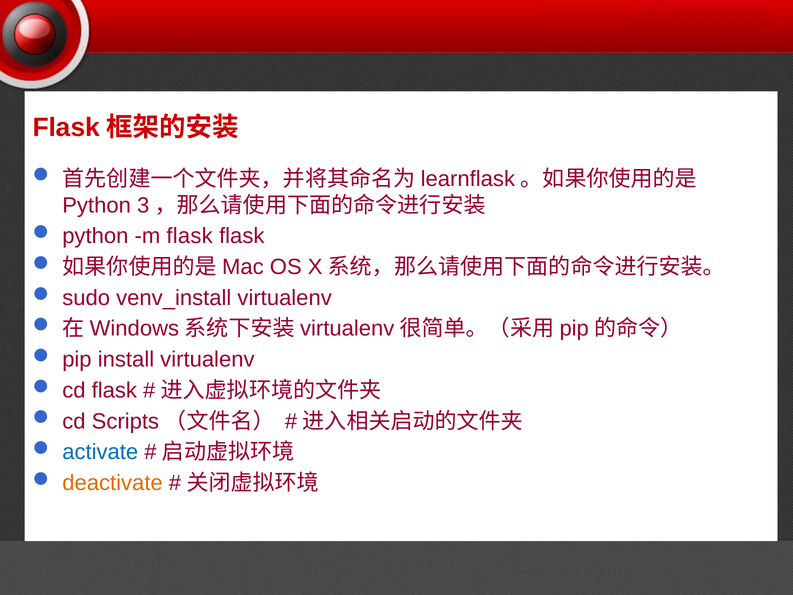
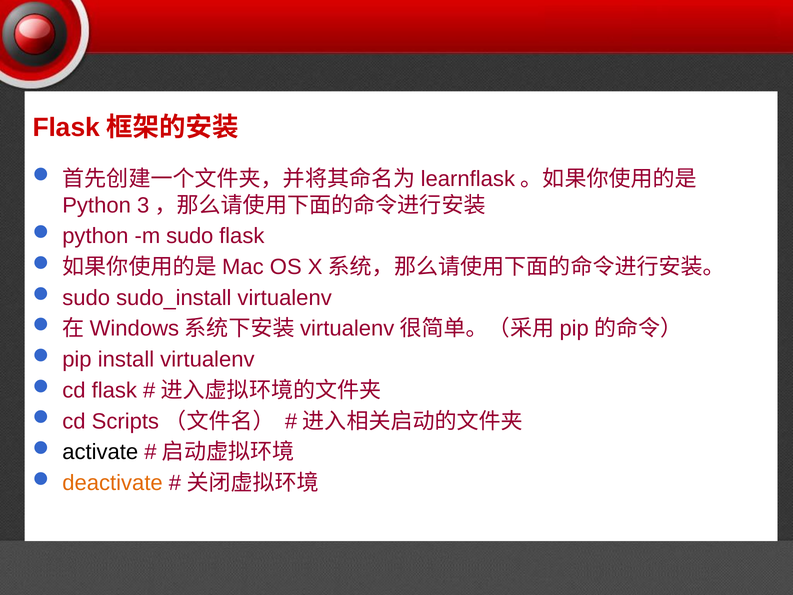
m flask: flask -> sudo
venv_install: venv_install -> sudo_install
activate colour: blue -> black
